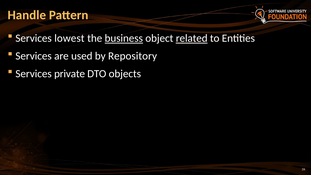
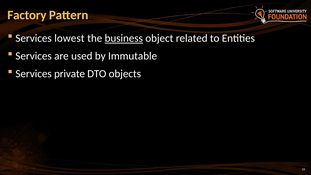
Handle: Handle -> Factory
related underline: present -> none
Repository: Repository -> Immutable
